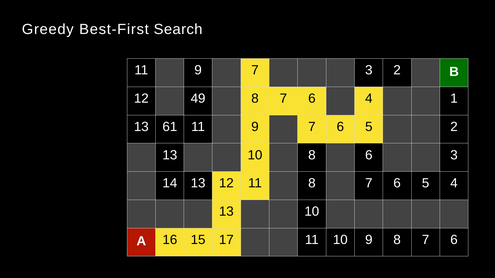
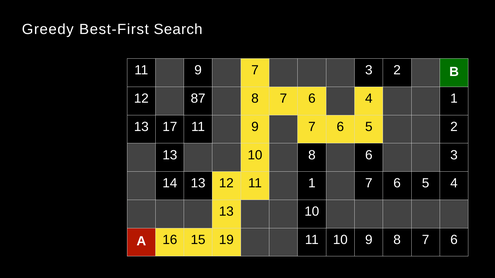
49: 49 -> 87
61: 61 -> 17
11 8: 8 -> 1
17: 17 -> 19
